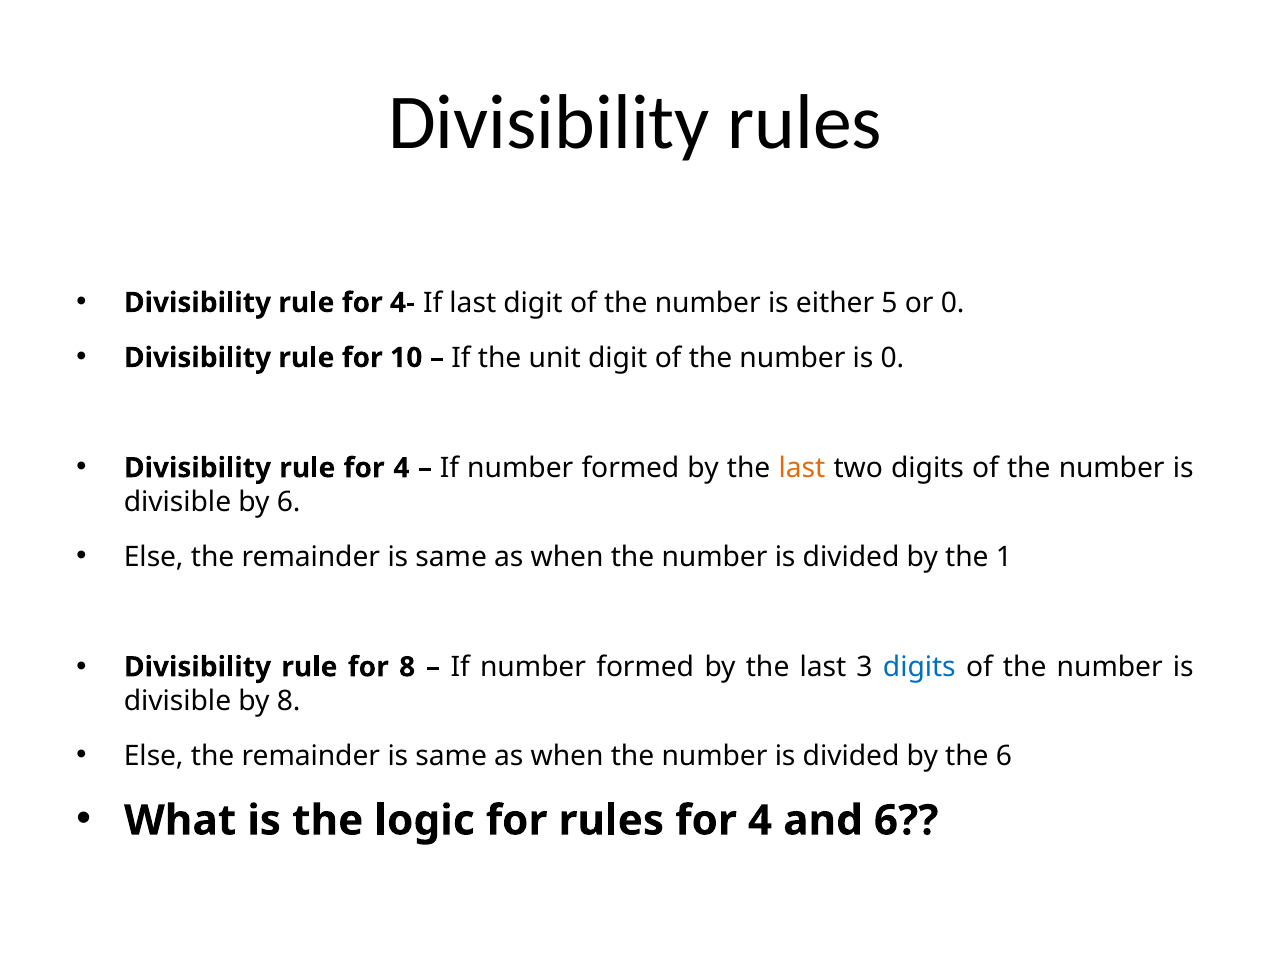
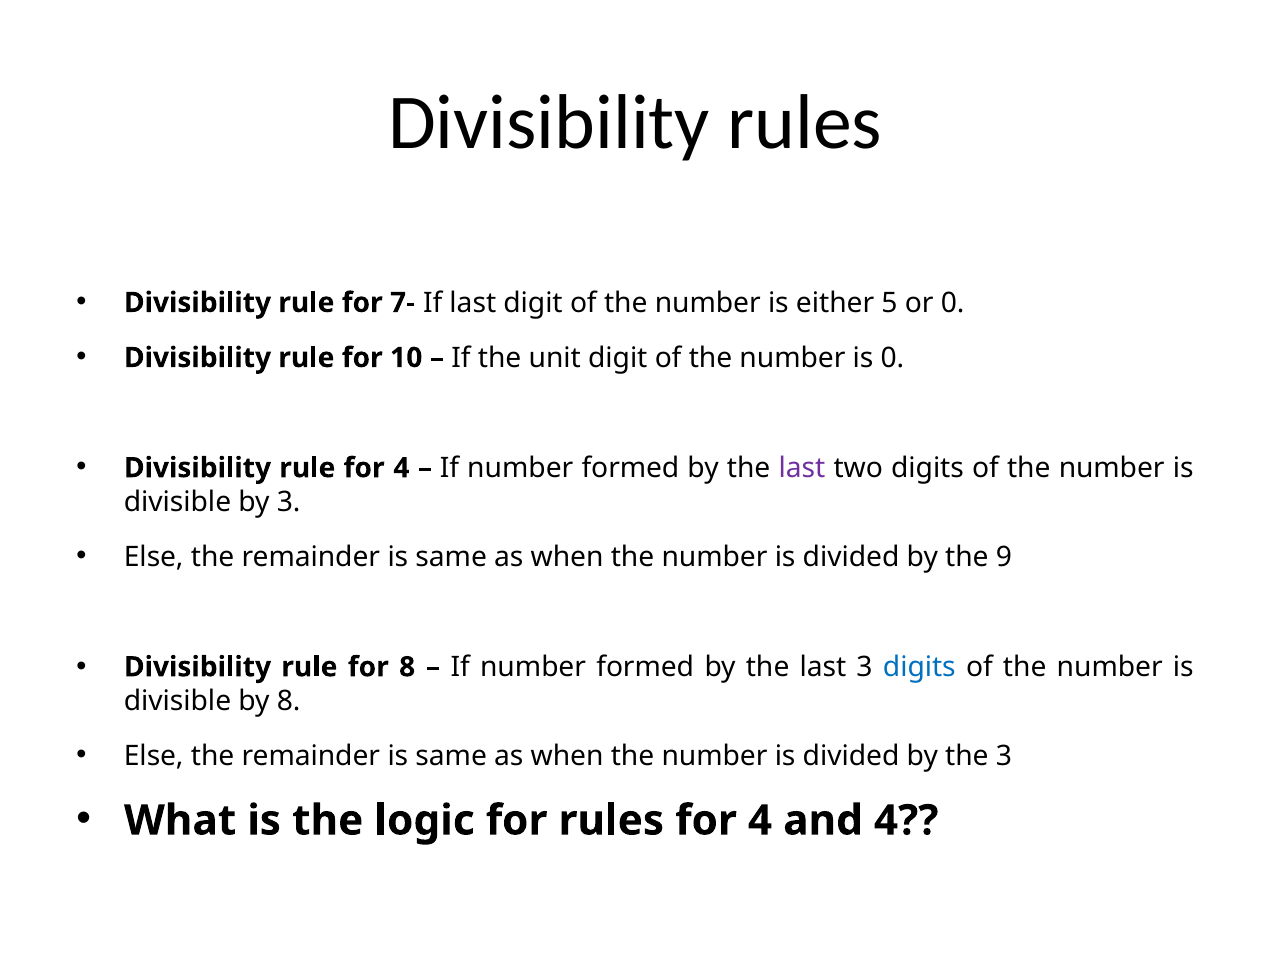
4-: 4- -> 7-
last at (802, 468) colour: orange -> purple
by 6: 6 -> 3
1: 1 -> 9
the 6: 6 -> 3
and 6: 6 -> 4
